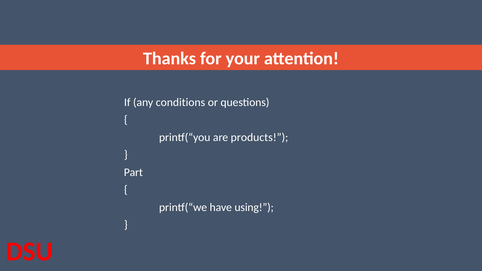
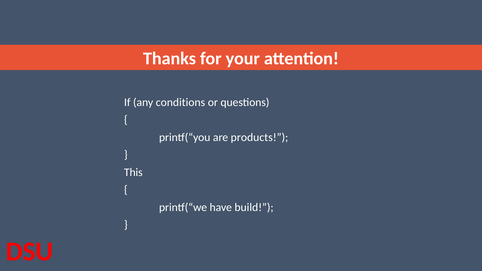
Part: Part -> This
using: using -> build
